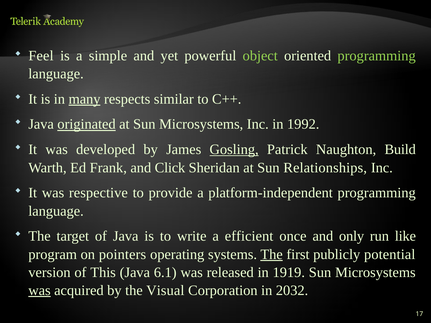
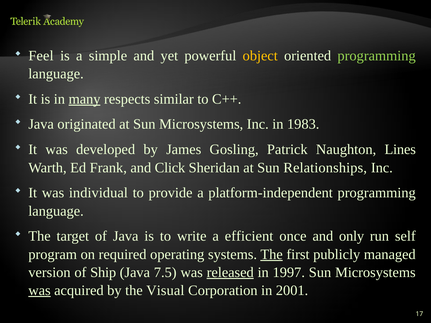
object colour: light green -> yellow
originated underline: present -> none
1992: 1992 -> 1983
Gosling underline: present -> none
Build: Build -> Lines
respective: respective -> individual
like: like -> self
pointers: pointers -> required
potential: potential -> managed
This: This -> Ship
6.1: 6.1 -> 7.5
released underline: none -> present
1919: 1919 -> 1997
2032: 2032 -> 2001
